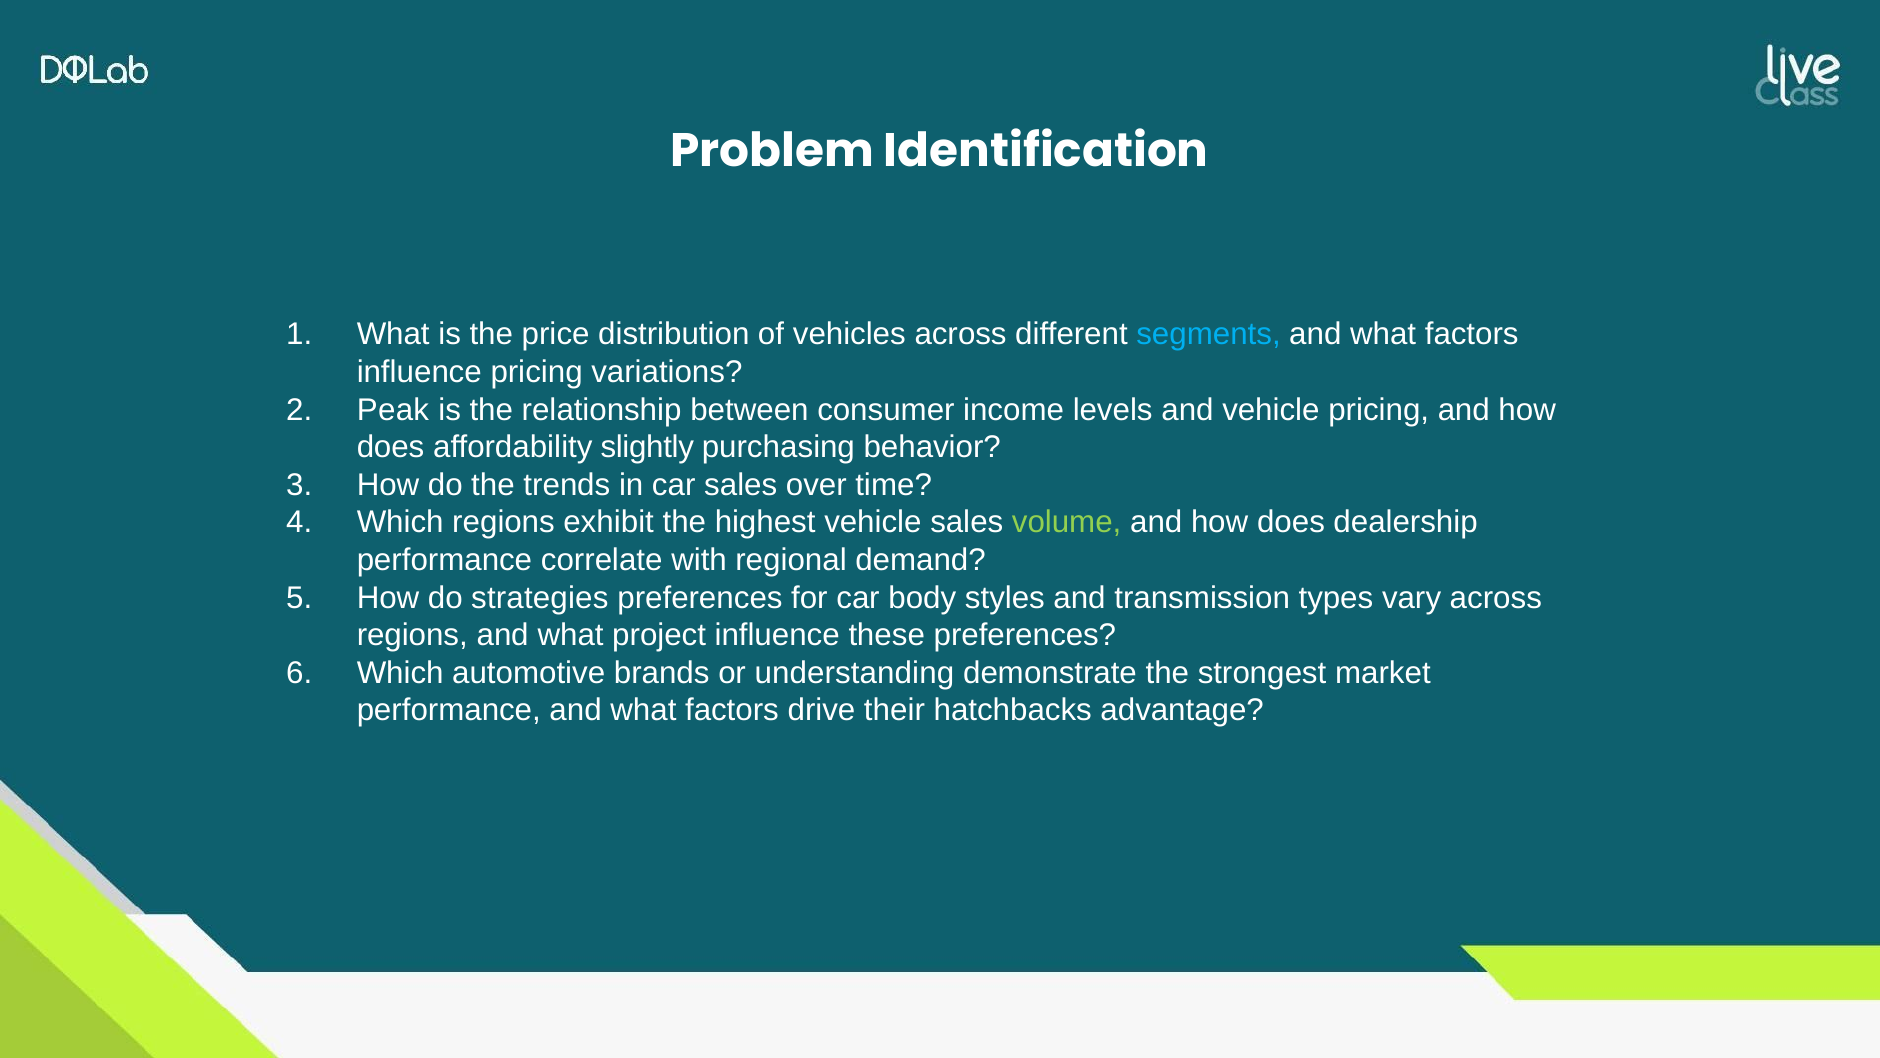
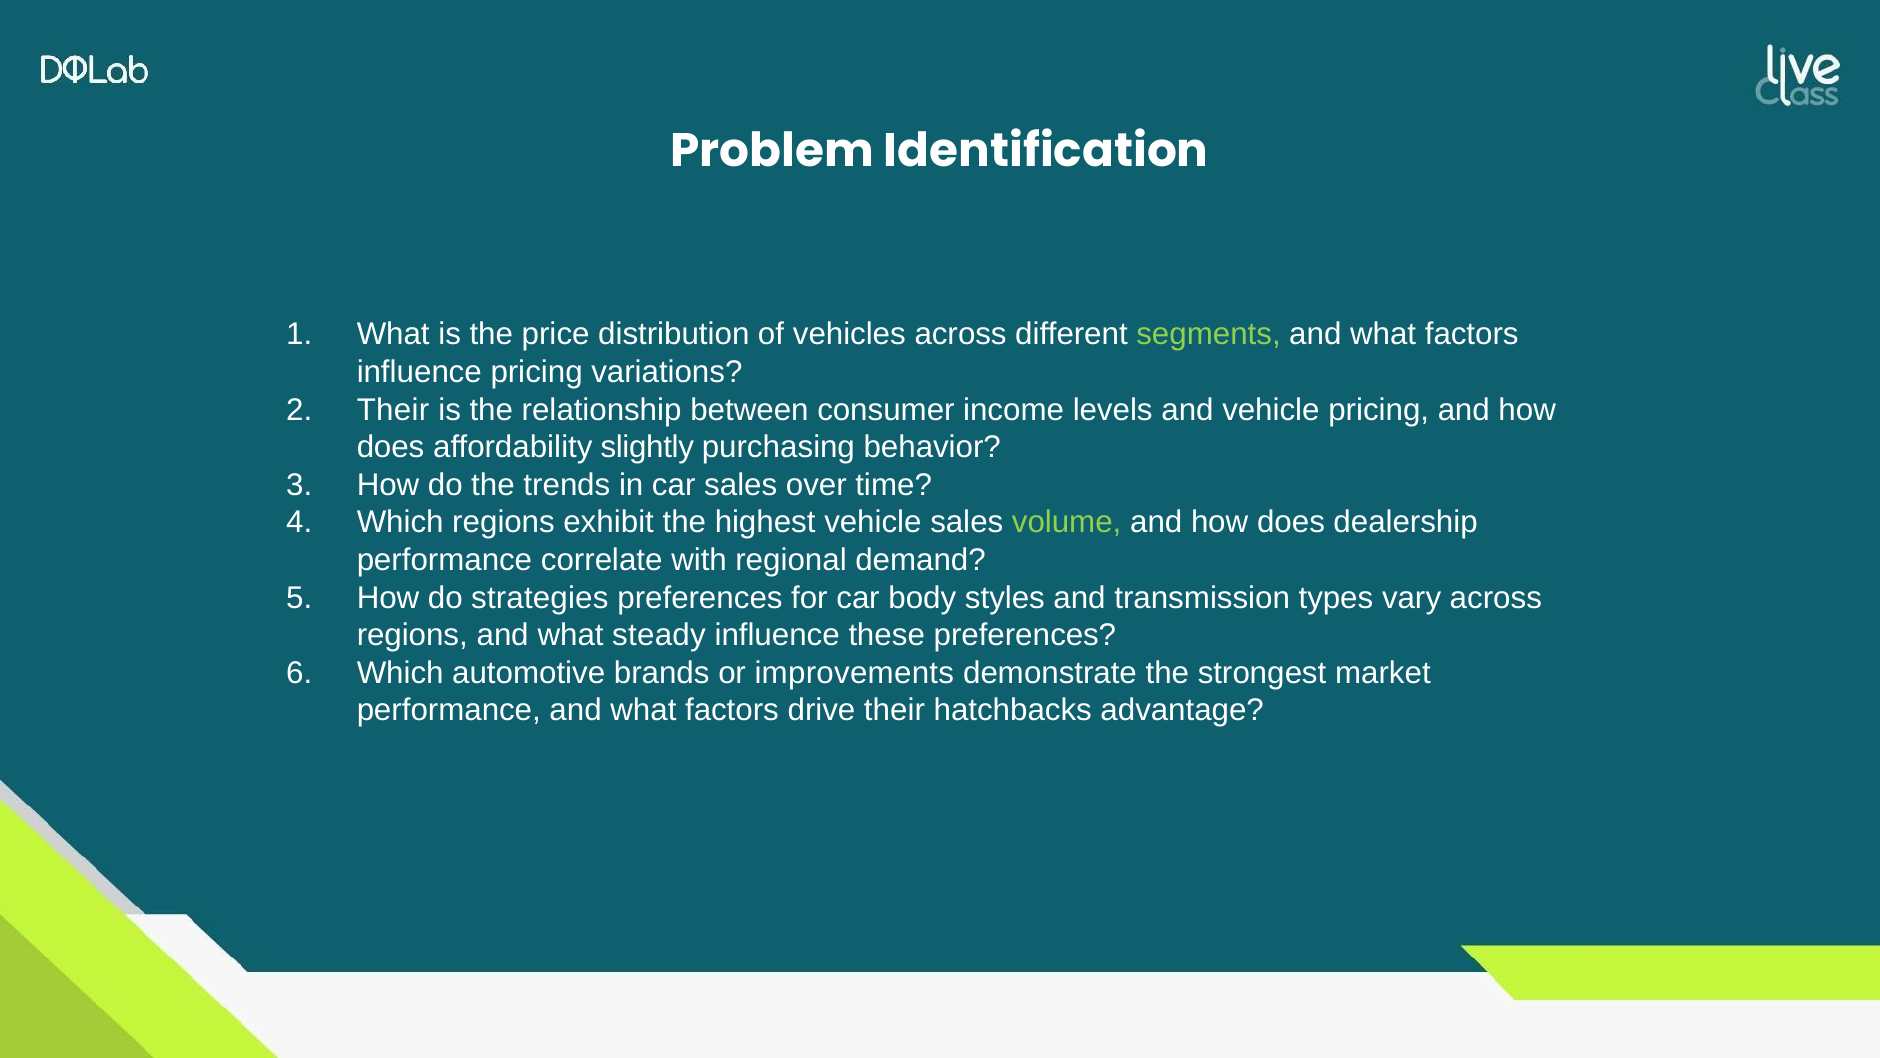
segments colour: light blue -> light green
Peak at (393, 409): Peak -> Their
project: project -> steady
understanding: understanding -> improvements
